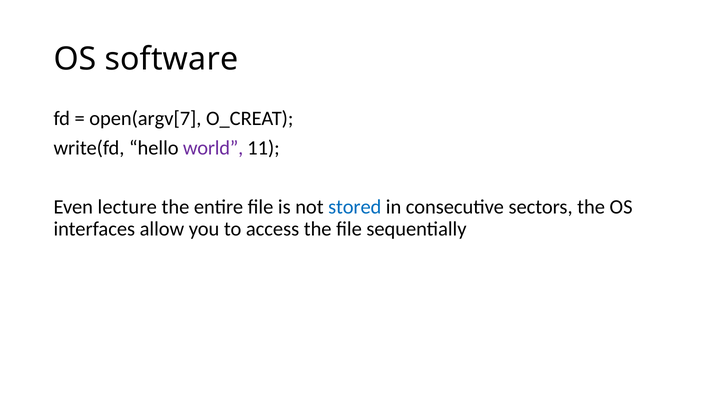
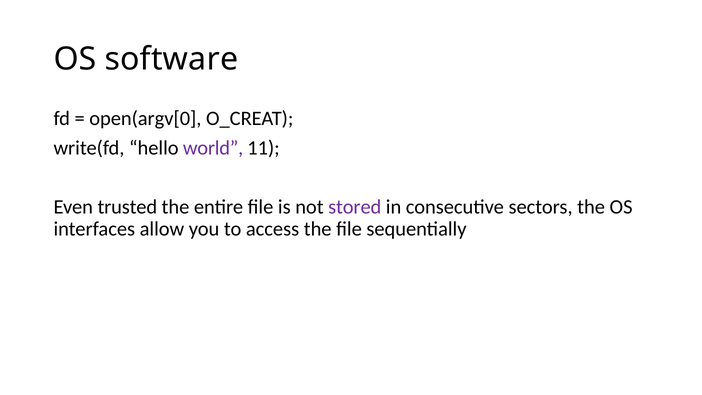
open(argv[7: open(argv[7 -> open(argv[0
lecture: lecture -> trusted
stored colour: blue -> purple
